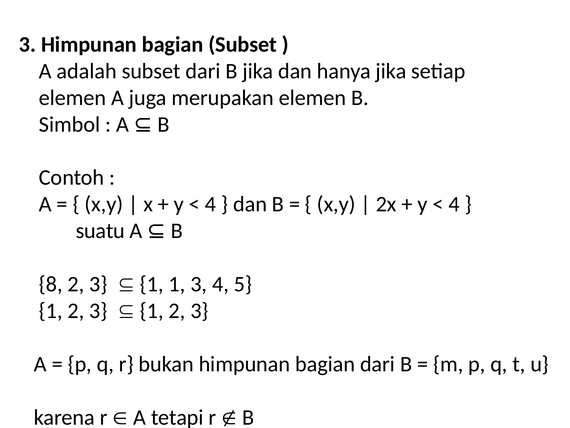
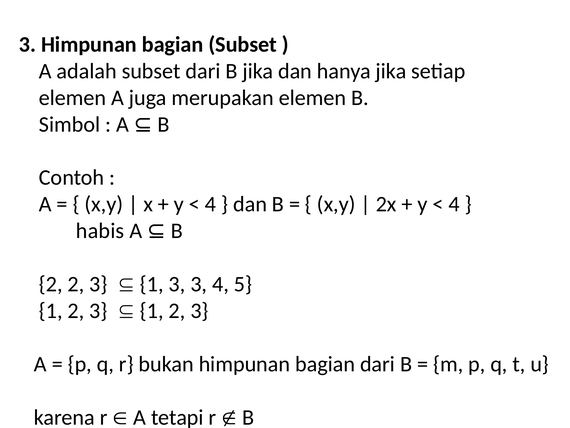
suatu: suatu -> habis
8 at (51, 284): 8 -> 2
1 1: 1 -> 3
